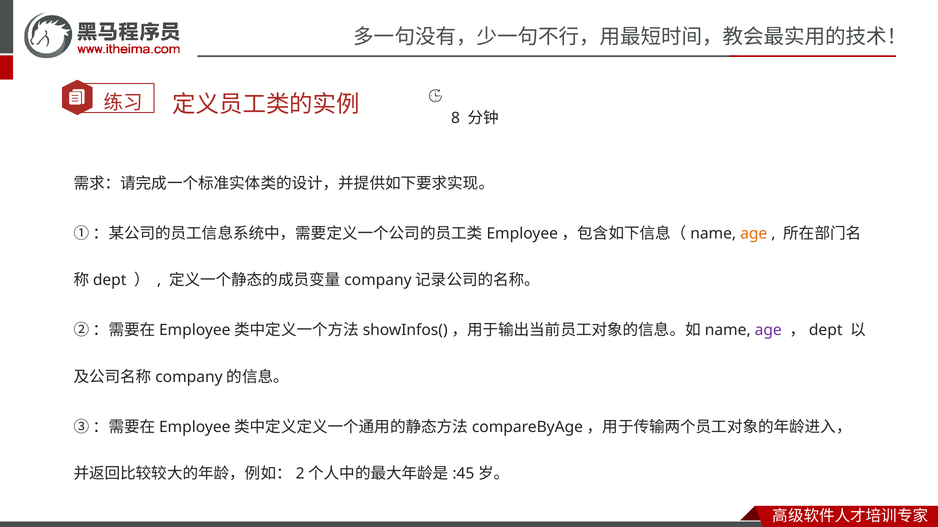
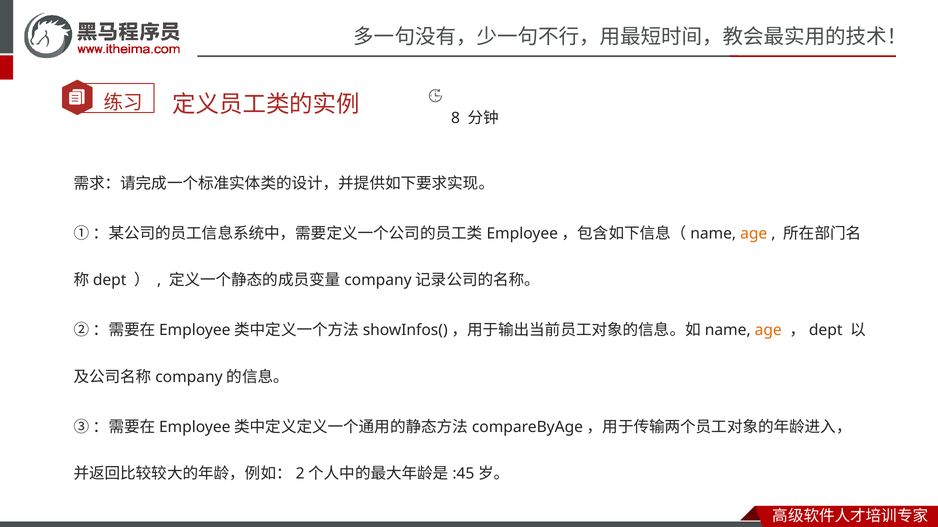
age at (768, 331) colour: purple -> orange
